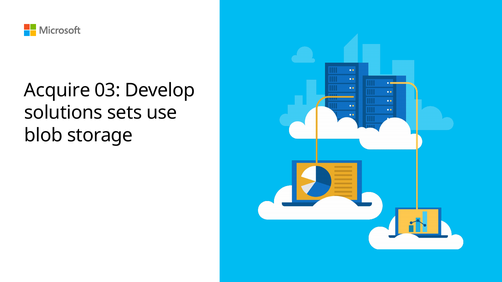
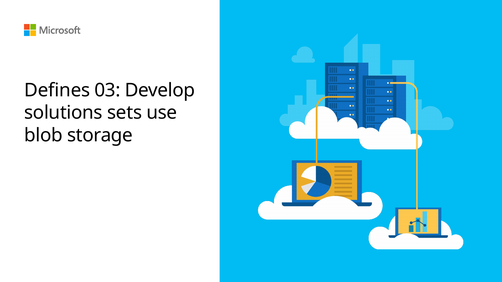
Acquire: Acquire -> Defines
